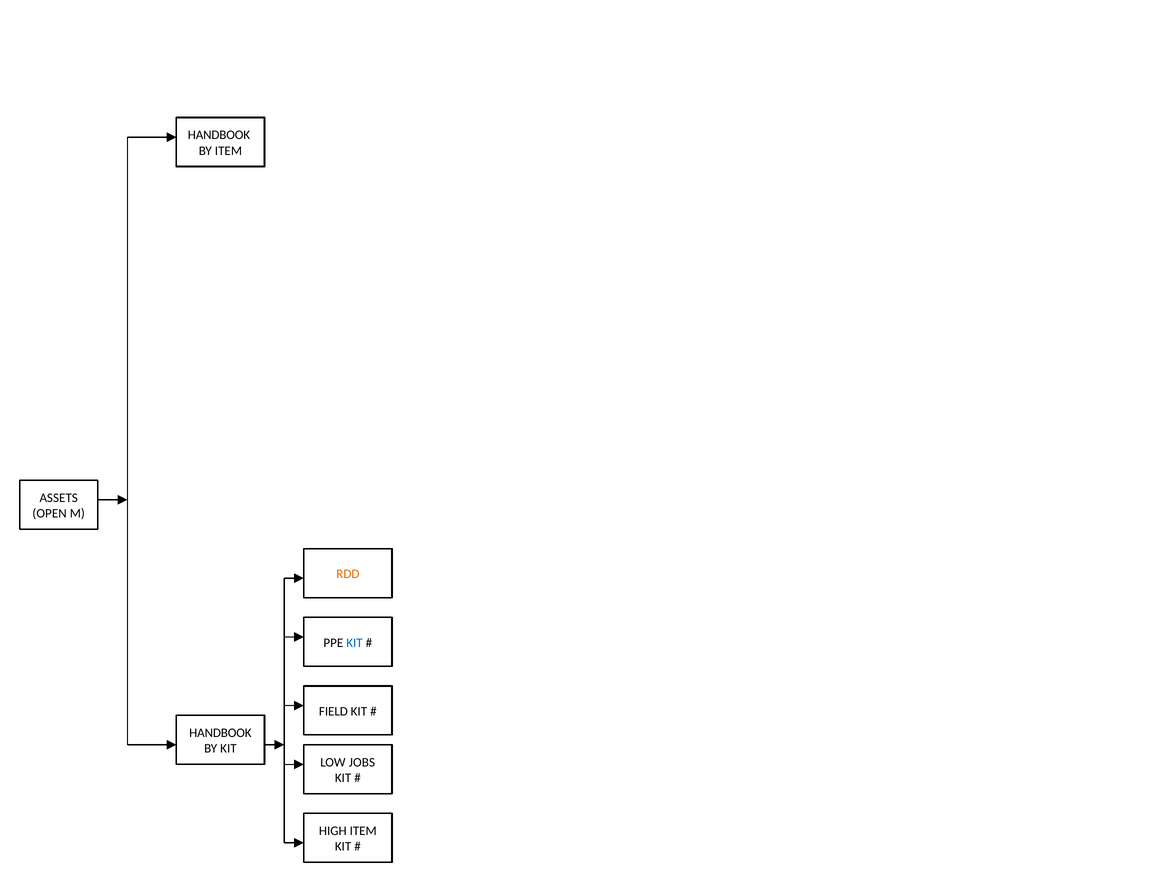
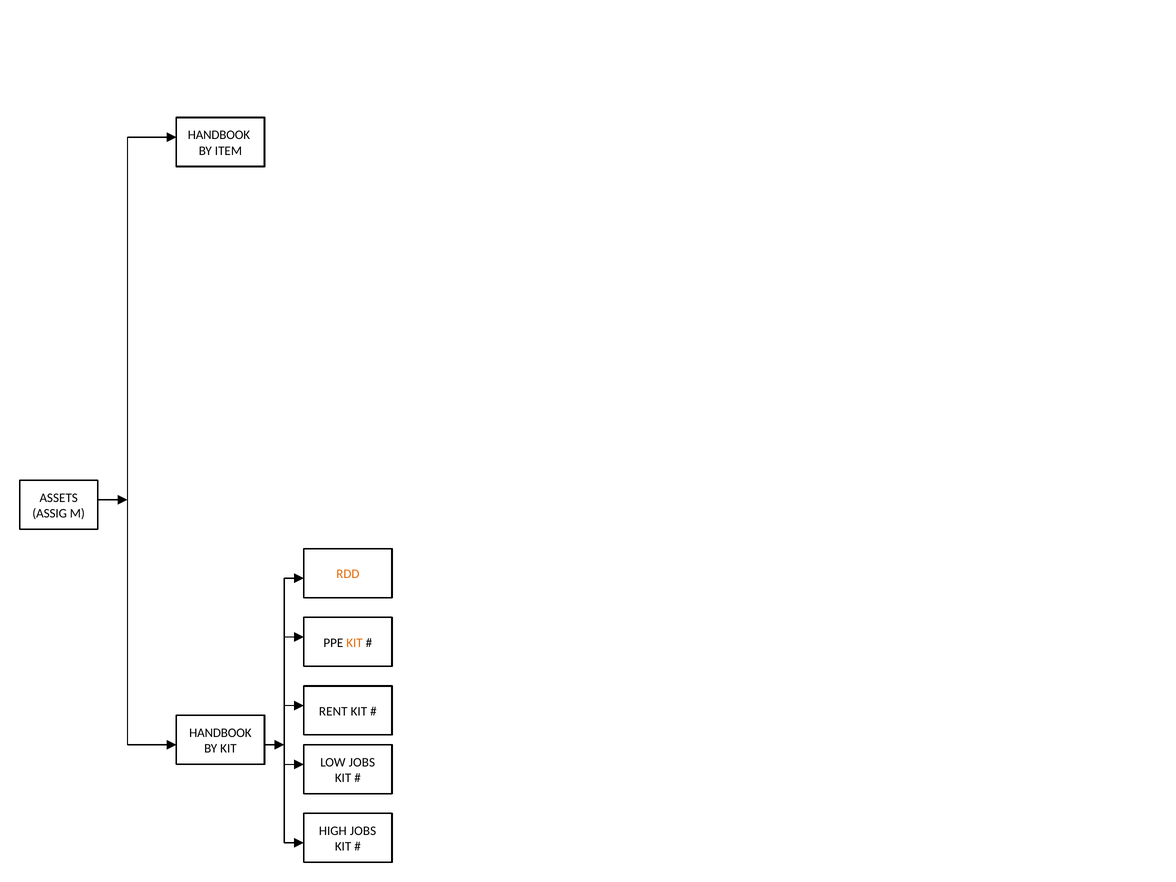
OPEN: OPEN -> ASSIG
KIT at (355, 643) colour: blue -> orange
FIELD: FIELD -> RENT
HIGH ITEM: ITEM -> JOBS
